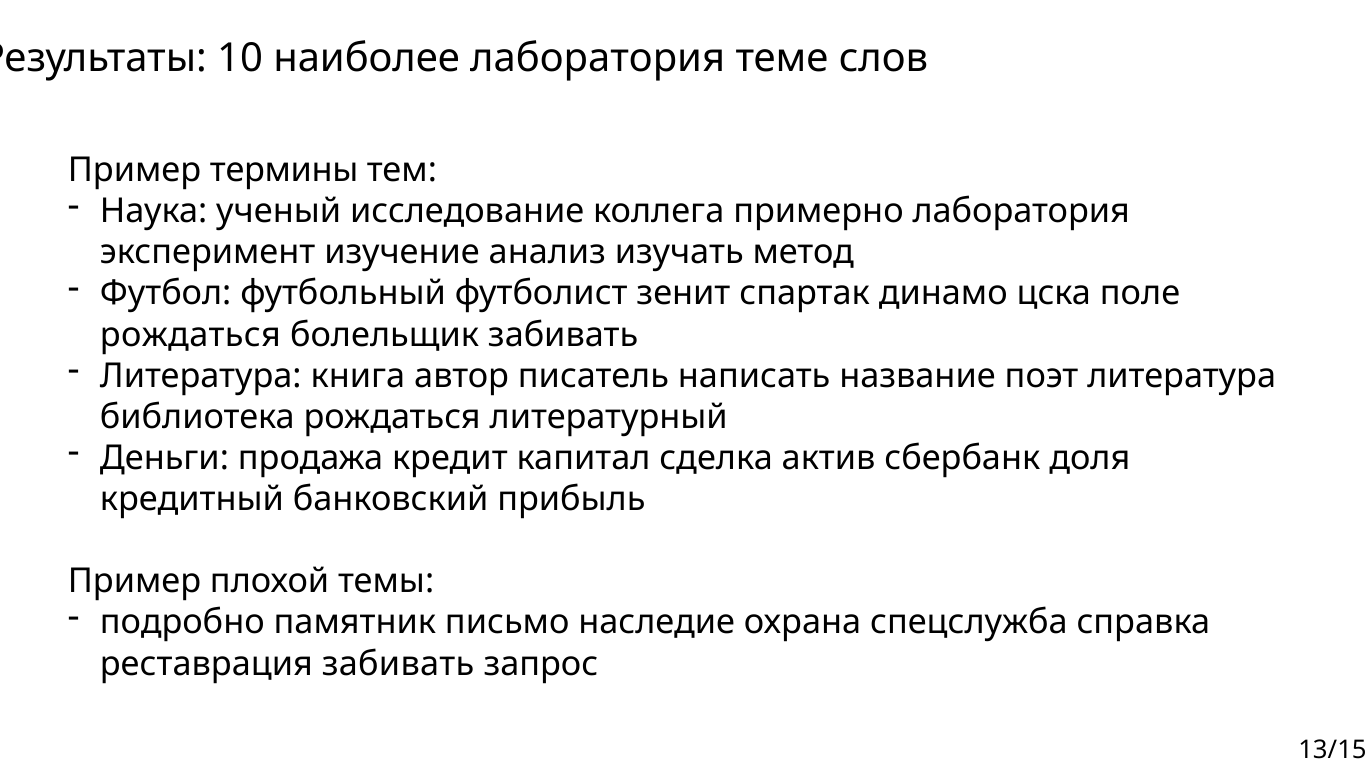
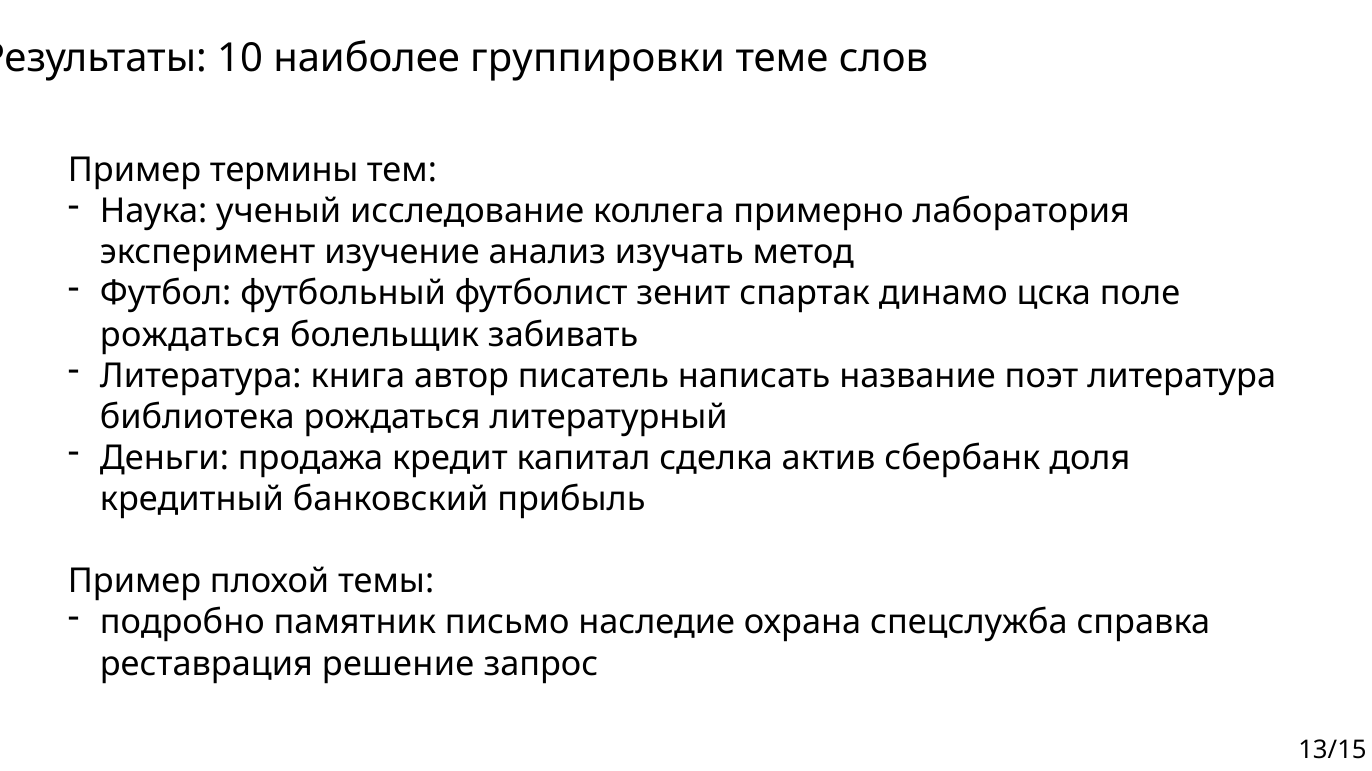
наиболее лаборатория: лаборатория -> группировки
реставрация забивать: забивать -> решение
